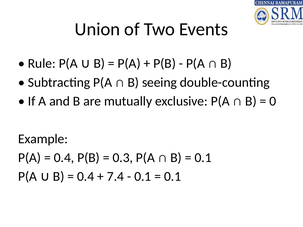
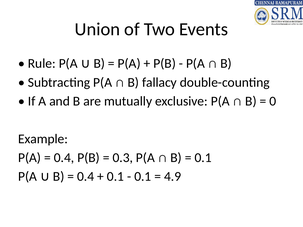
seeing: seeing -> fallacy
7.4 at (115, 177): 7.4 -> 0.1
0.1 at (173, 177): 0.1 -> 4.9
